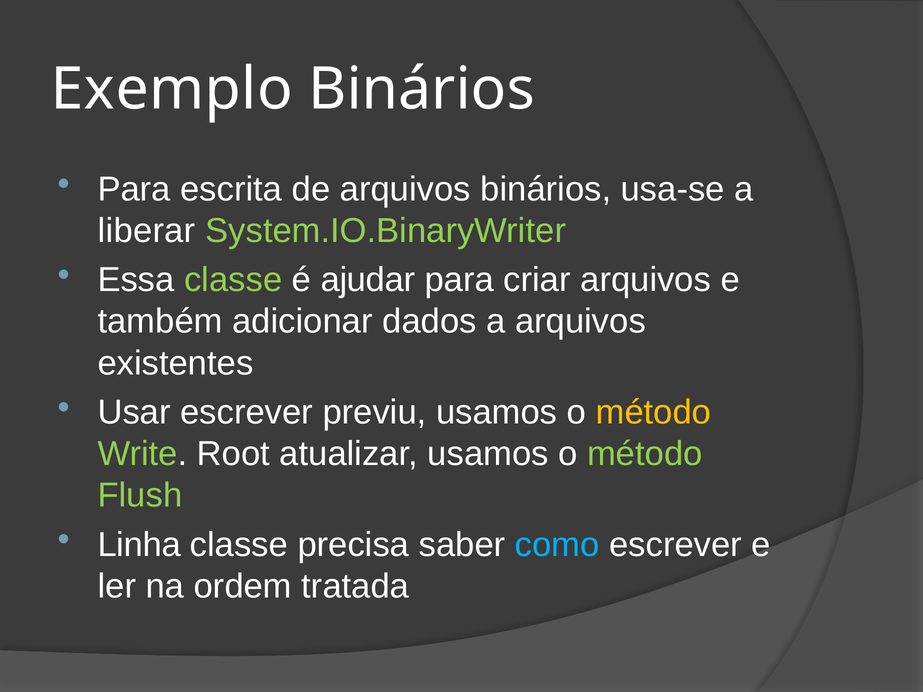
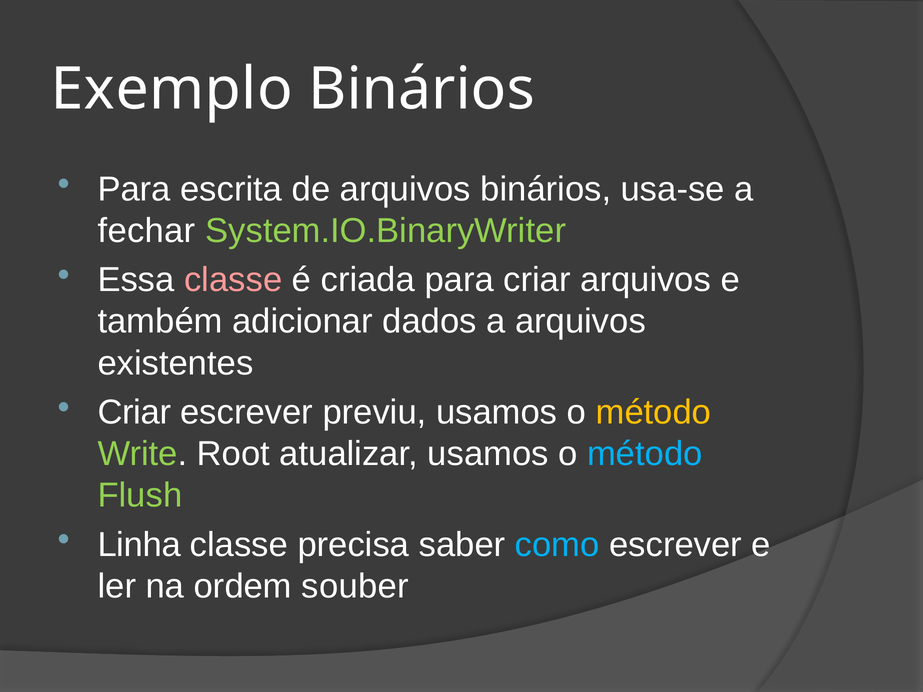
liberar: liberar -> fechar
classe at (233, 280) colour: light green -> pink
ajudar: ajudar -> criada
Usar at (134, 413): Usar -> Criar
método at (645, 454) colour: light green -> light blue
tratada: tratada -> souber
